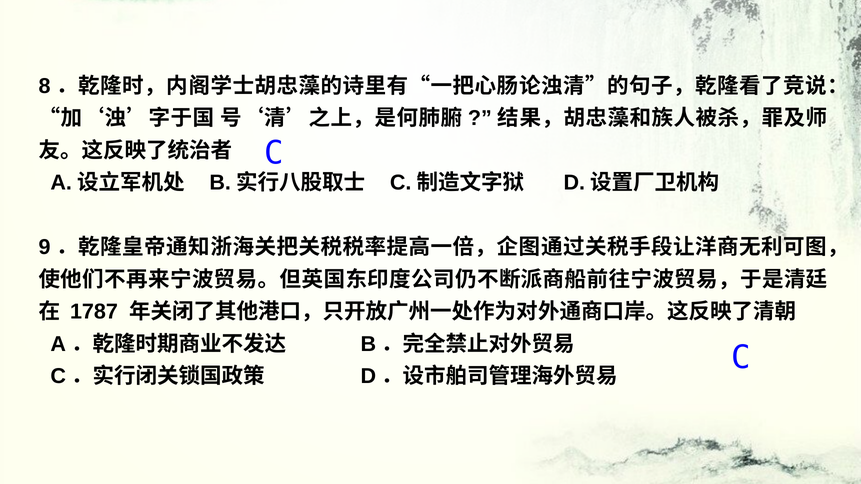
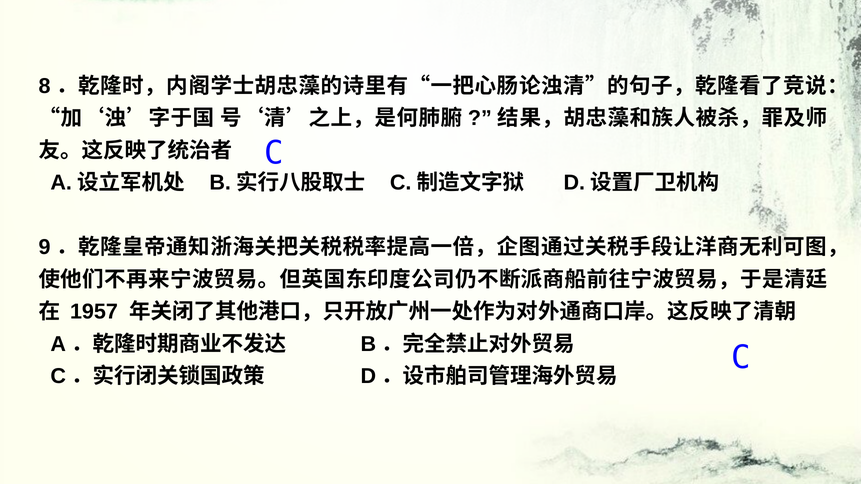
1787: 1787 -> 1957
